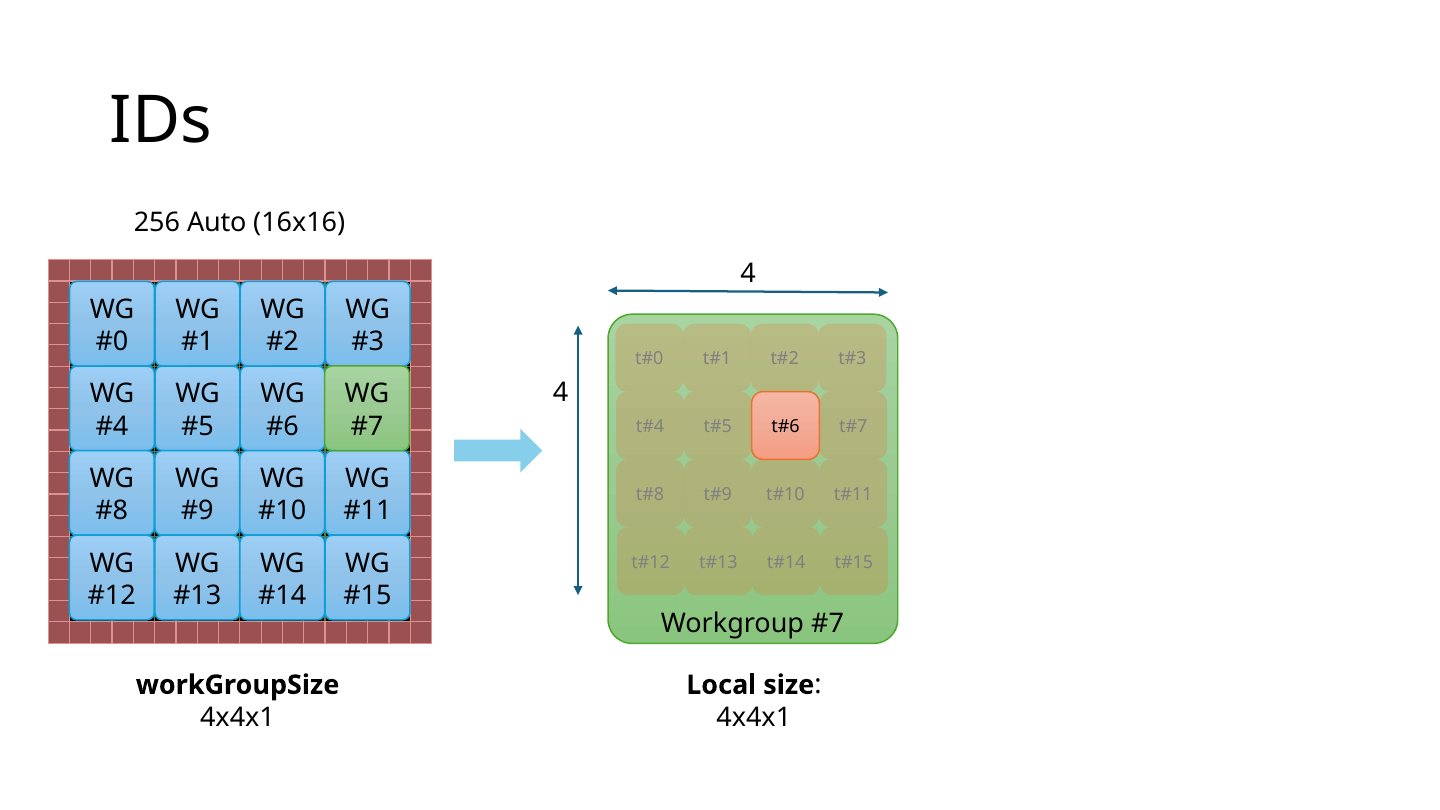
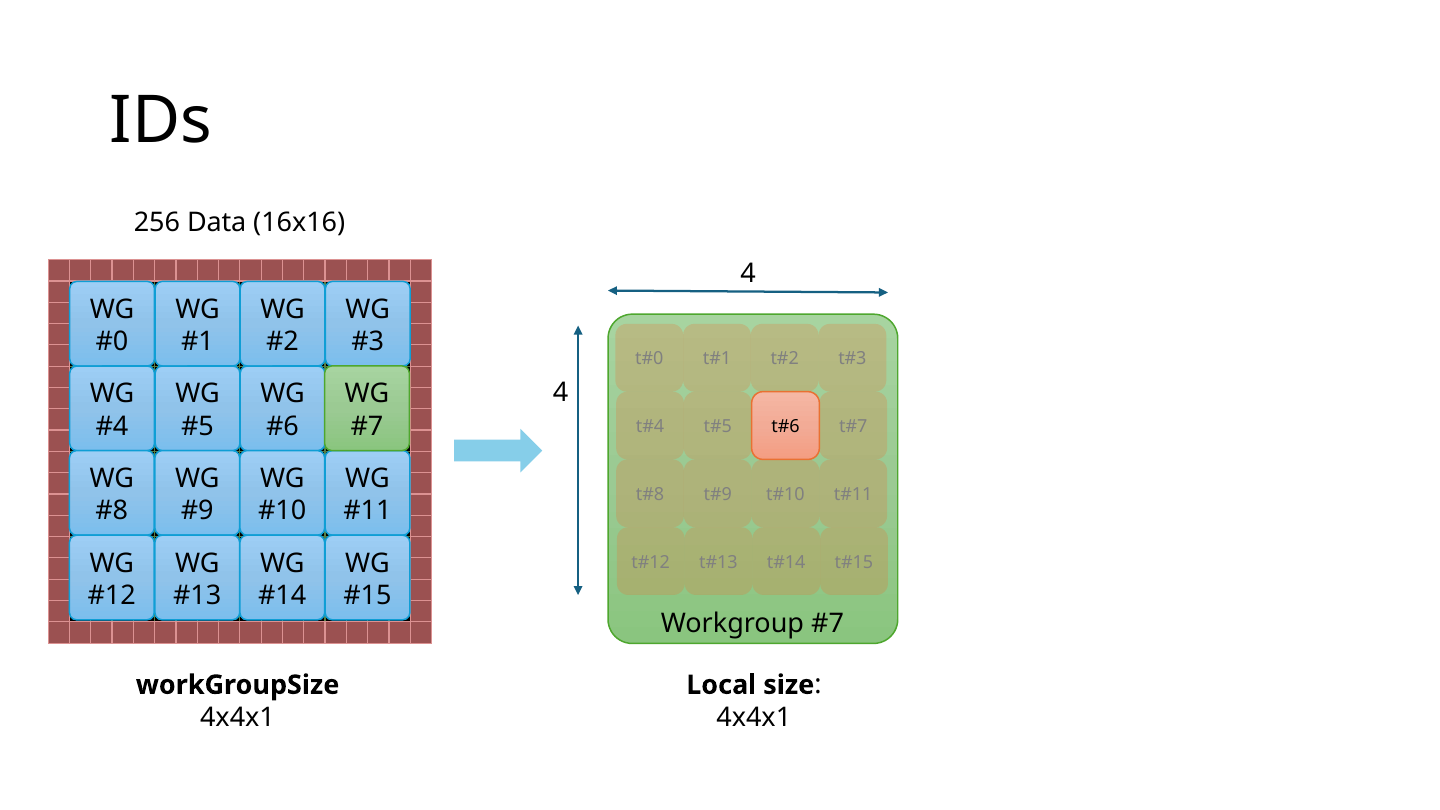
Auto: Auto -> Data
